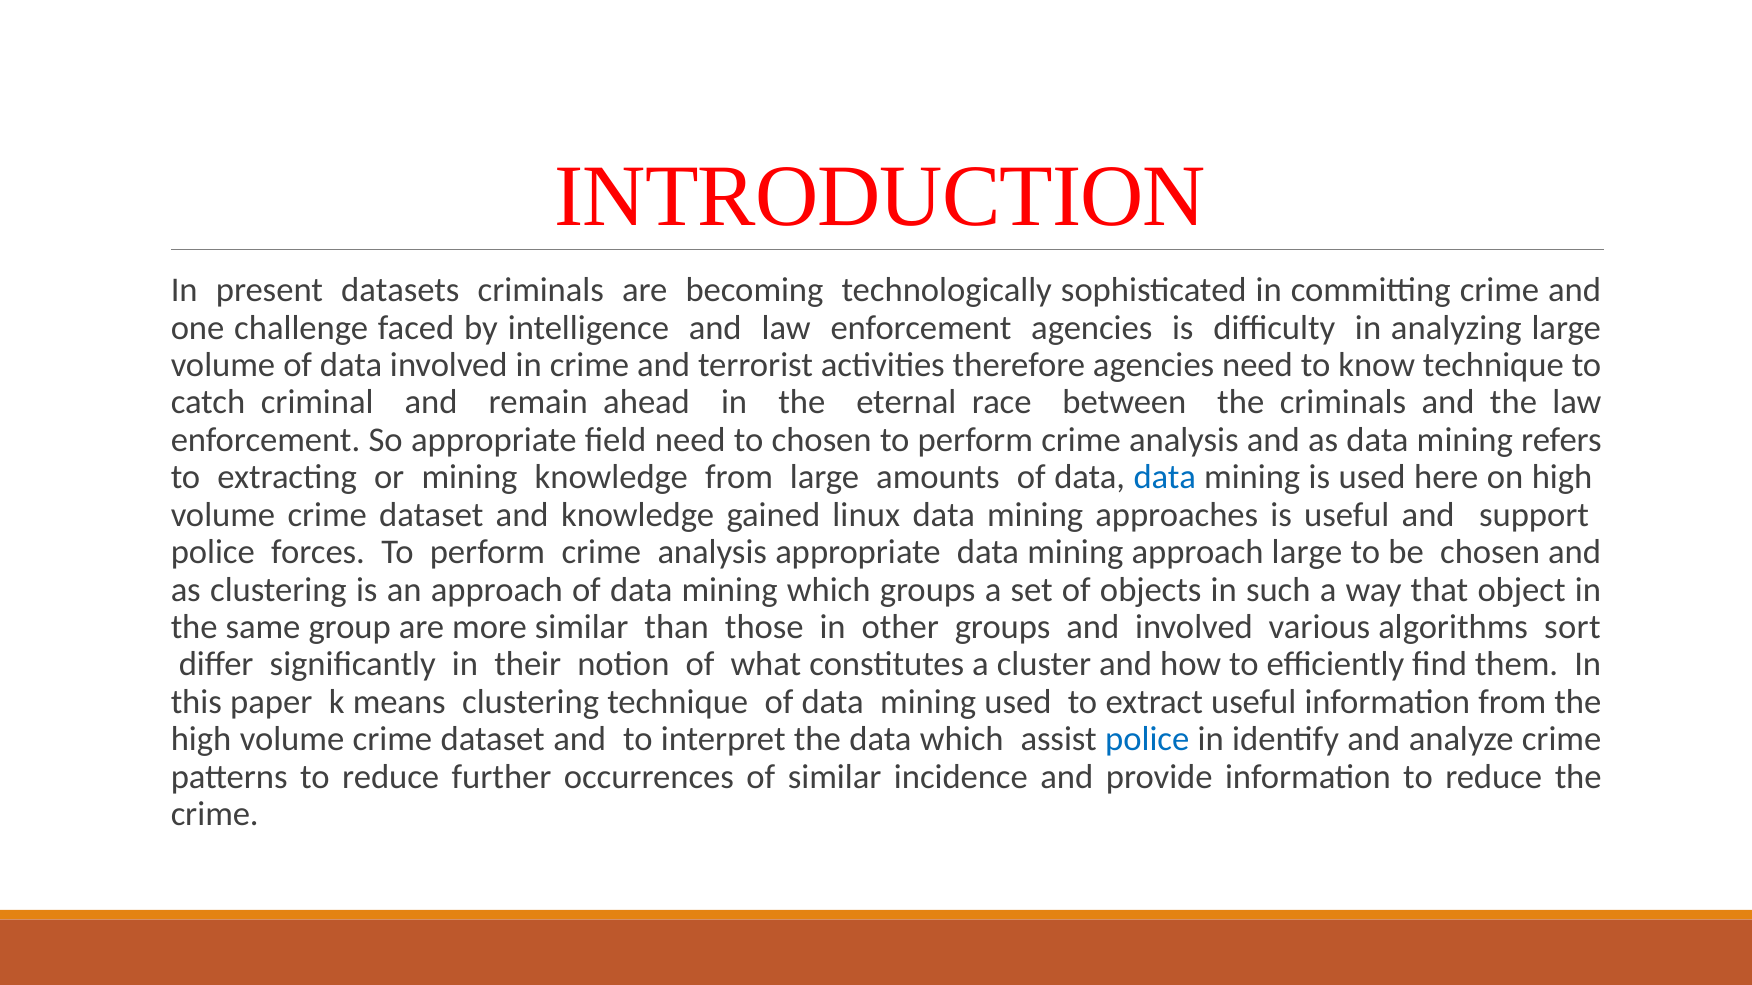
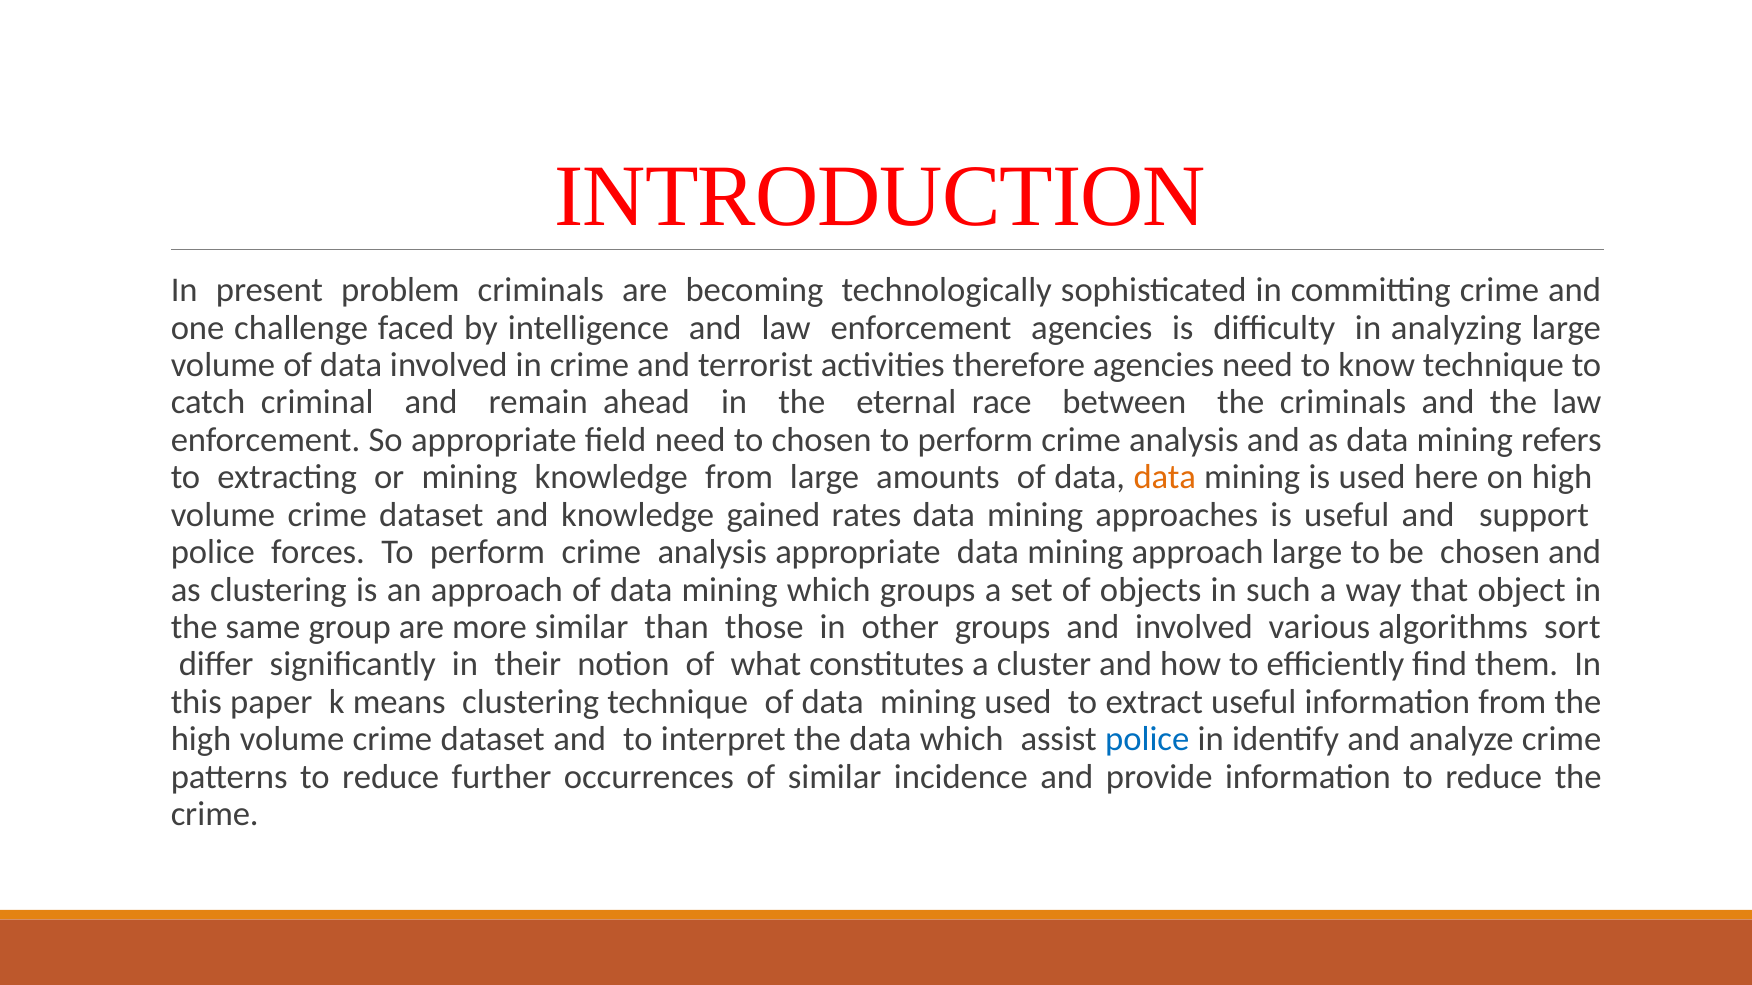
datasets: datasets -> problem
data at (1165, 478) colour: blue -> orange
linux: linux -> rates
